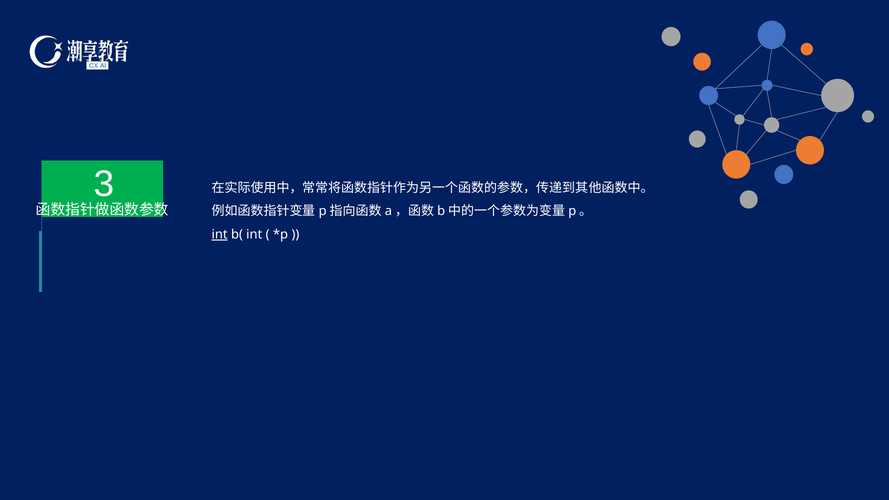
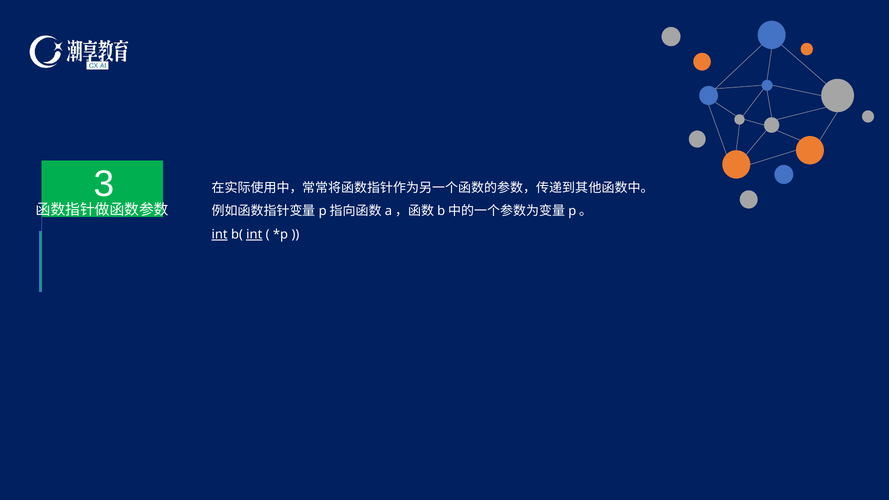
int at (254, 235) underline: none -> present
